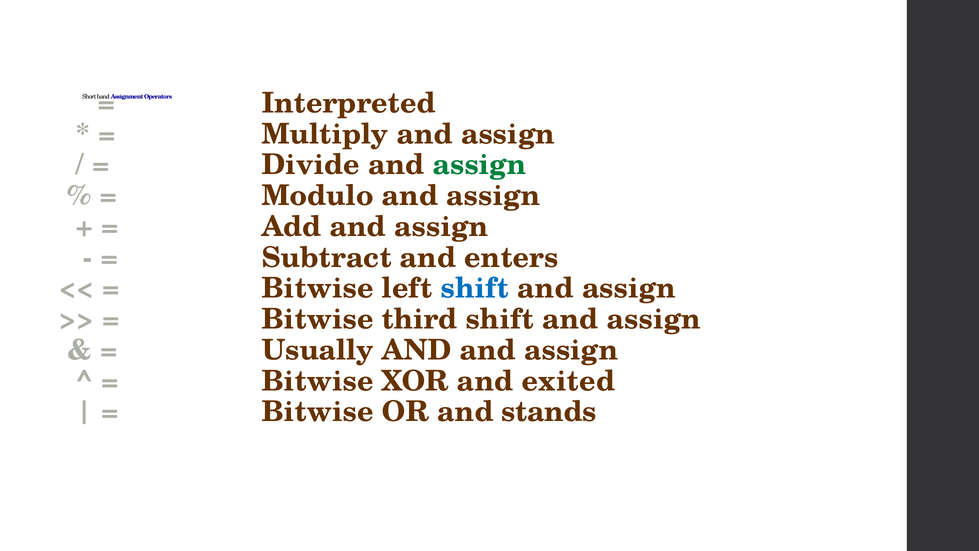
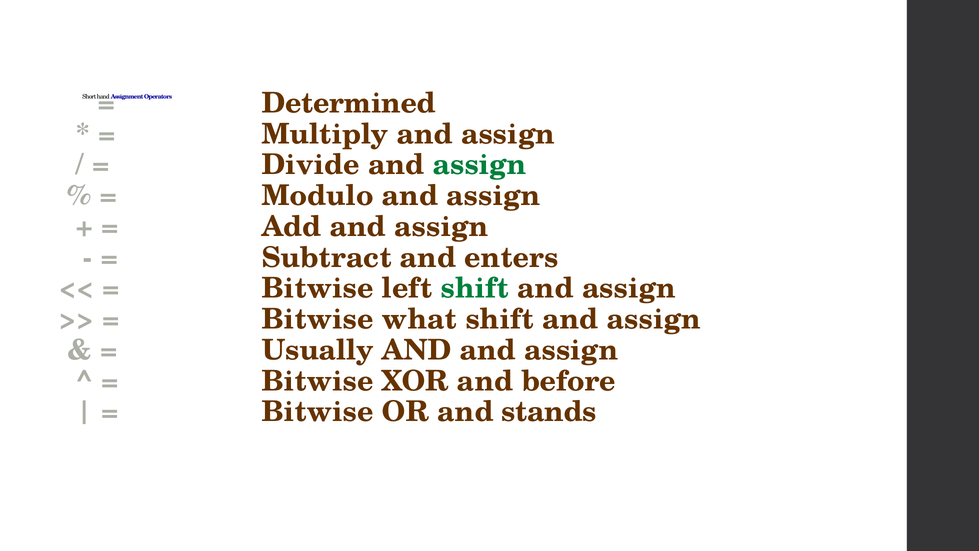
Interpreted: Interpreted -> Determined
shift at (475, 288) colour: blue -> green
third: third -> what
exited: exited -> before
